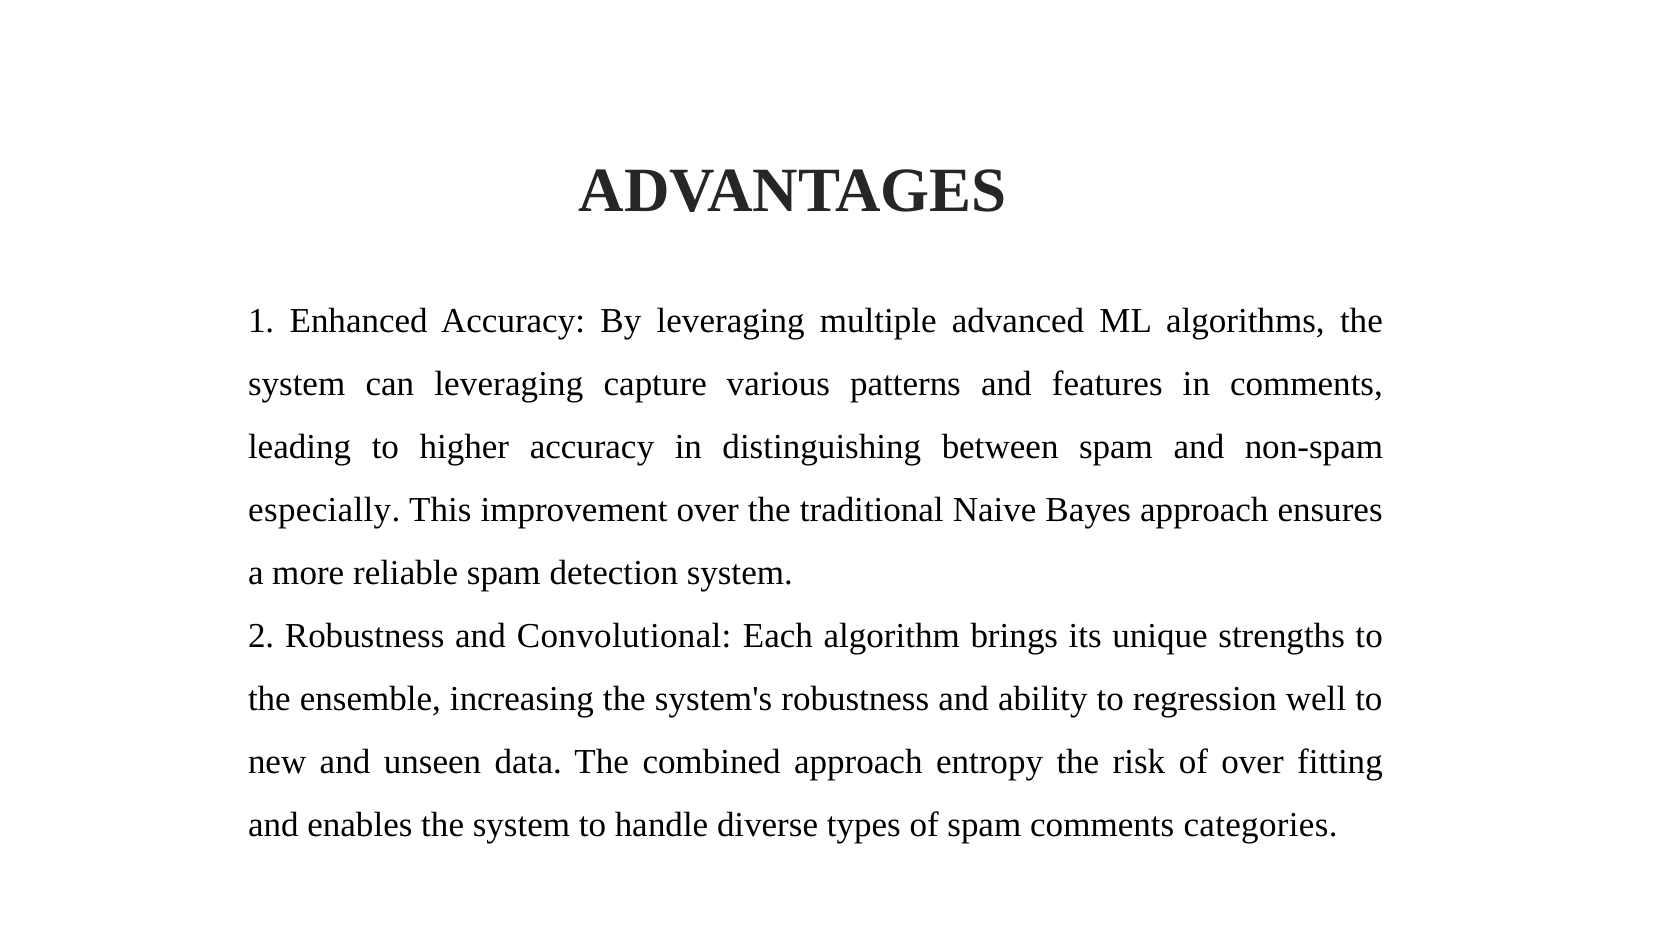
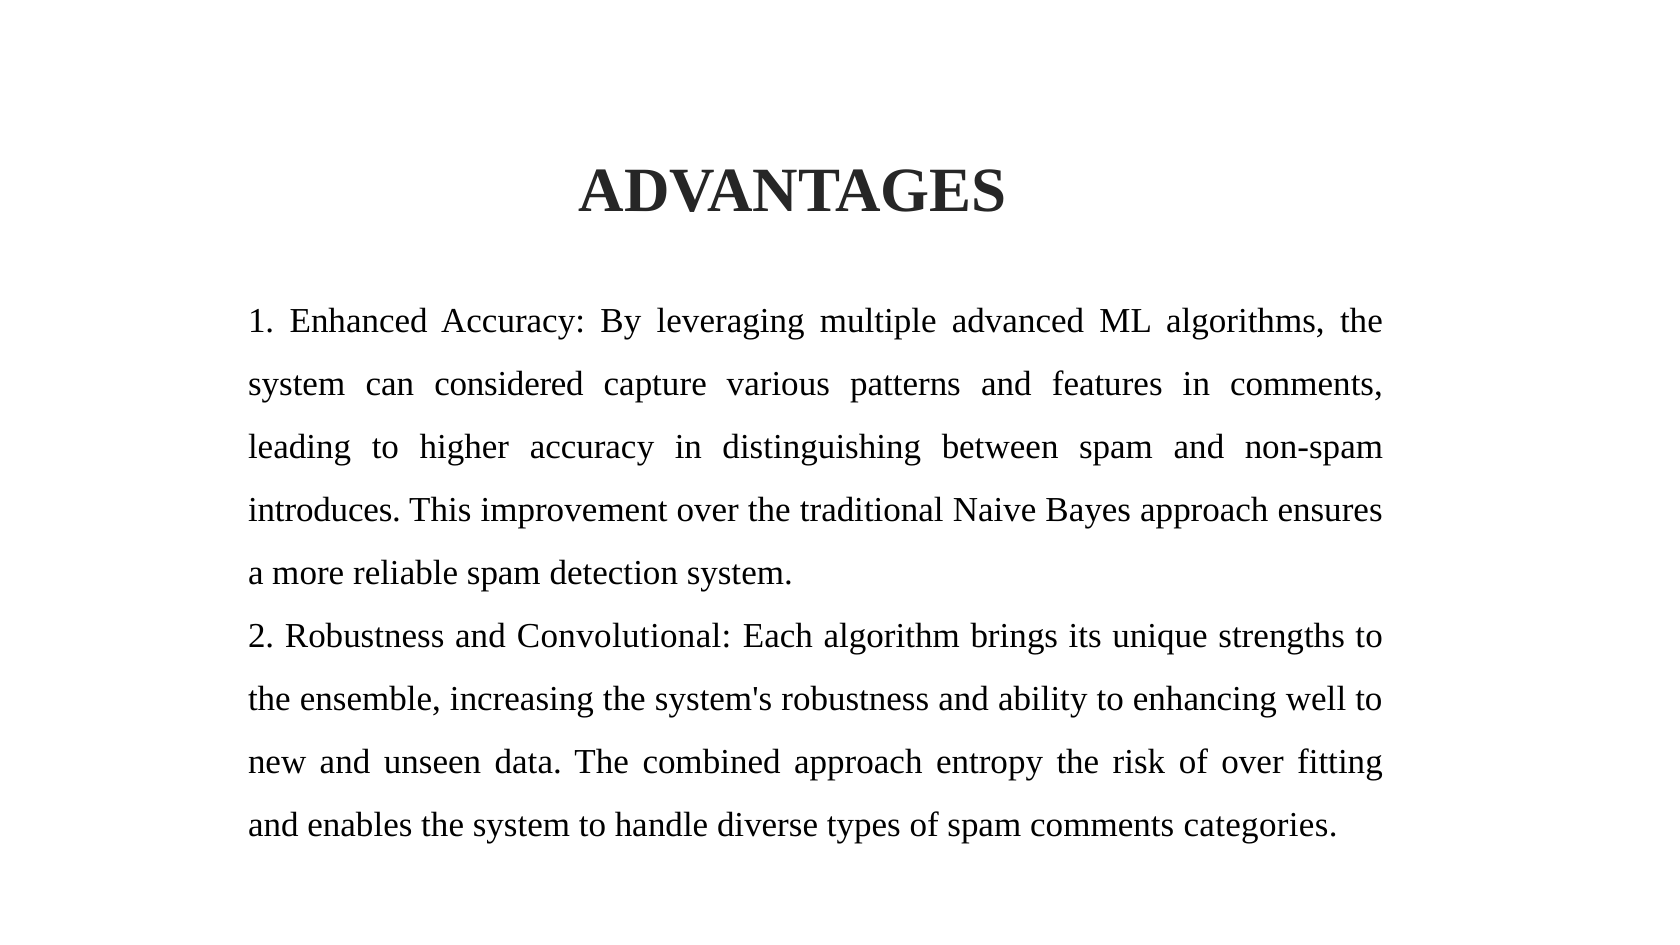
can leveraging: leveraging -> considered
especially: especially -> introduces
regression: regression -> enhancing
